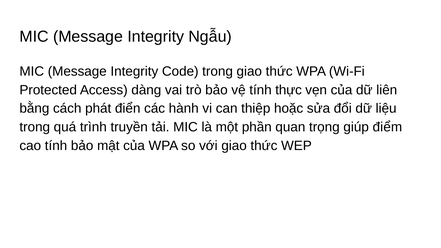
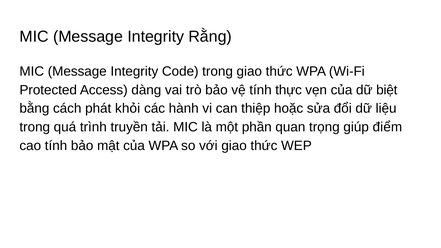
Ngẫu: Ngẫu -> Rằng
liên: liên -> biệt
điển: điển -> khỏi
